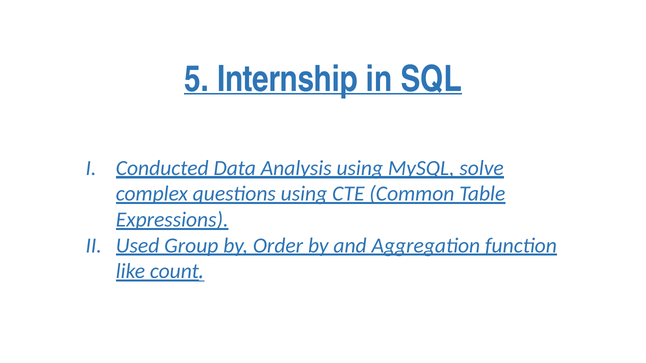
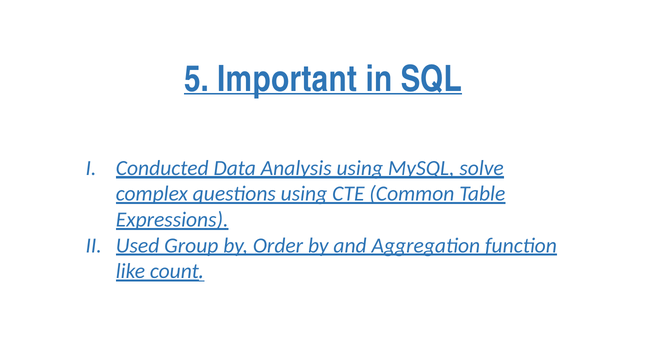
Internship: Internship -> Important
